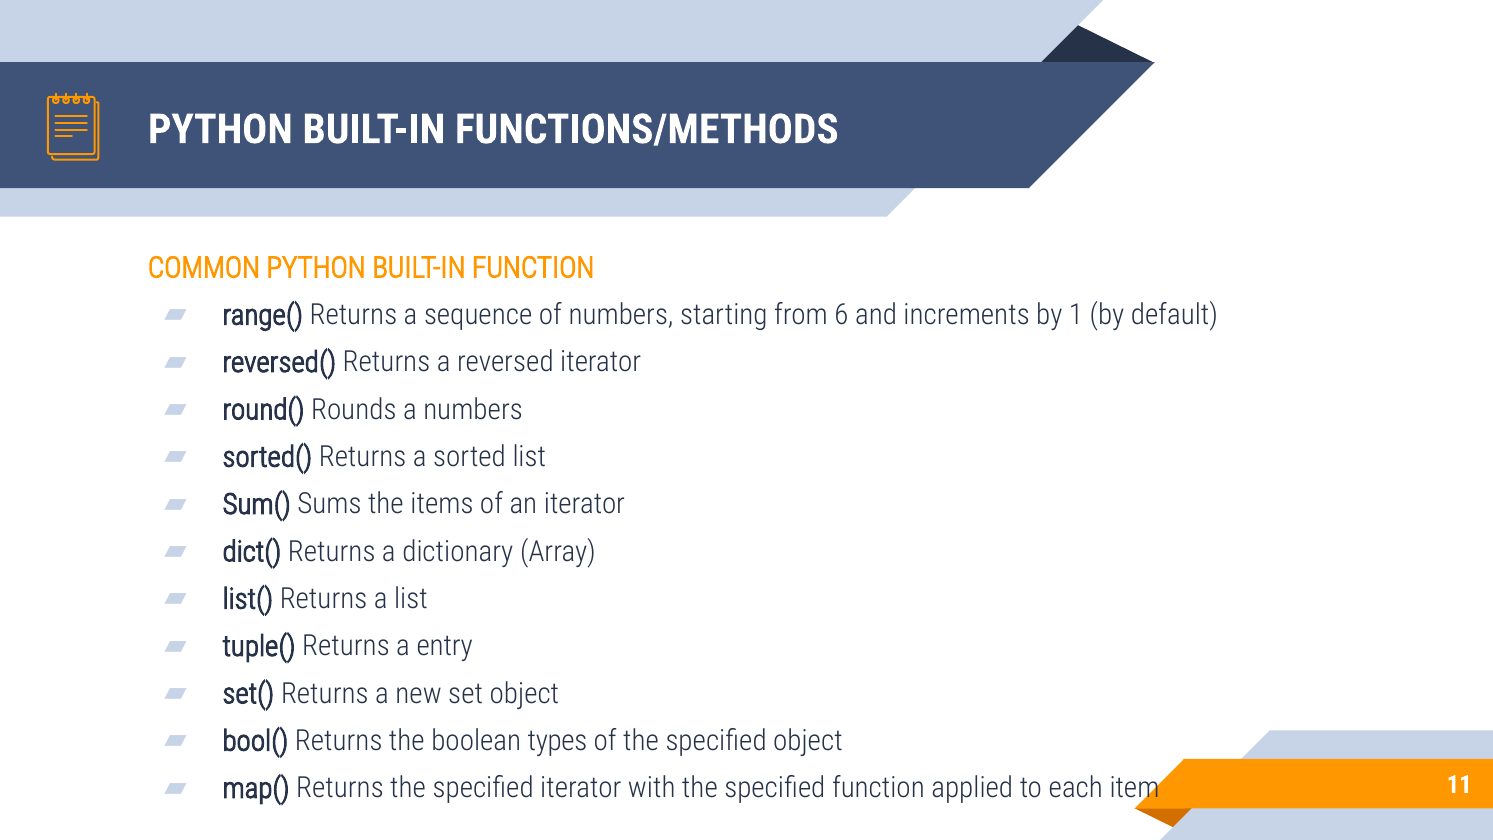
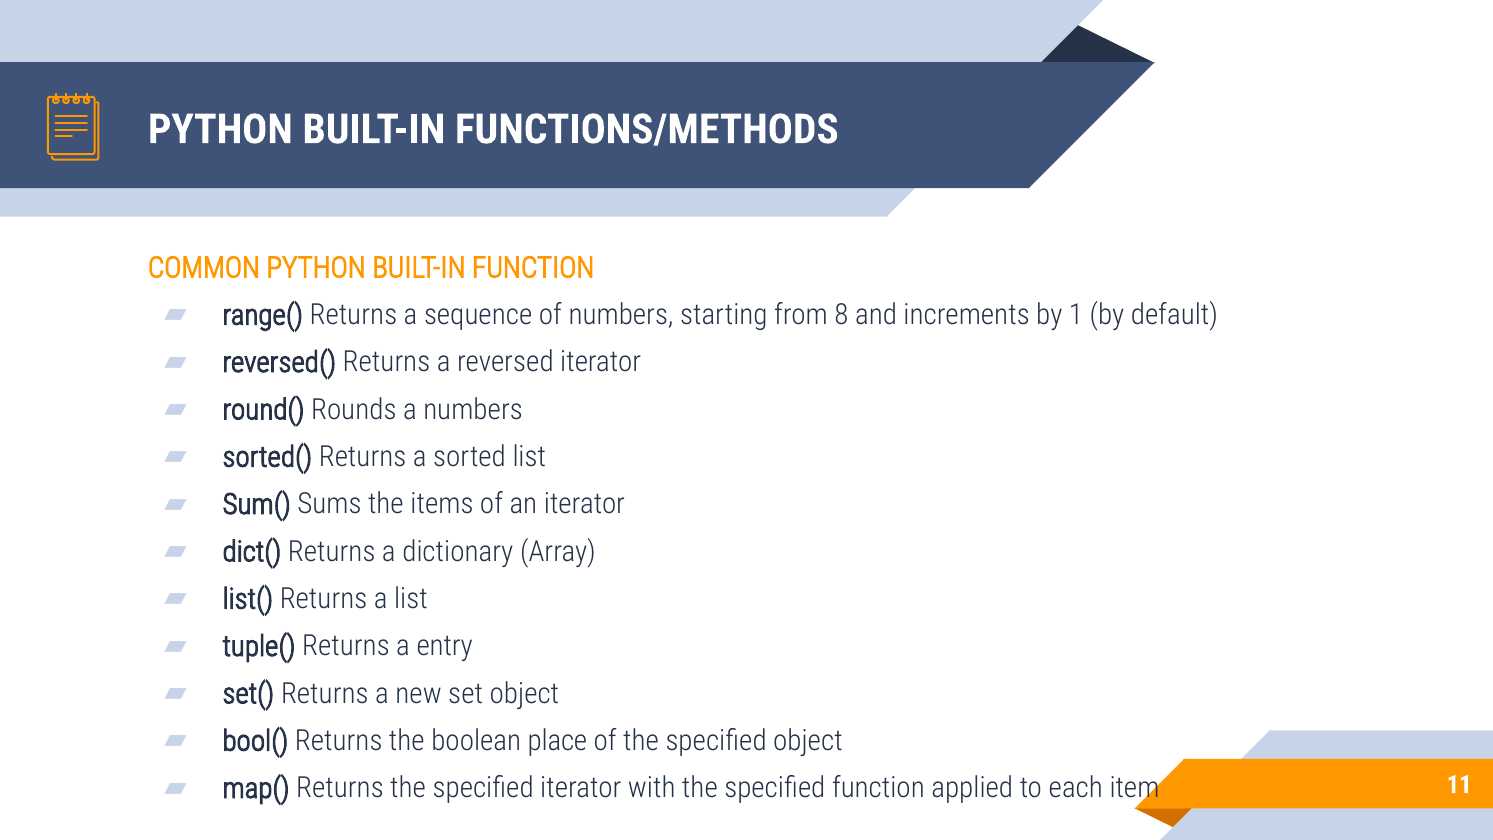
6: 6 -> 8
types: types -> place
